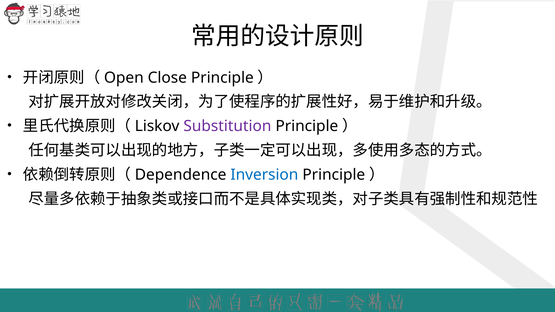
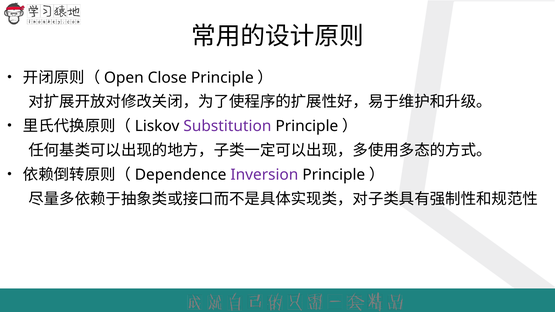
Inversion colour: blue -> purple
